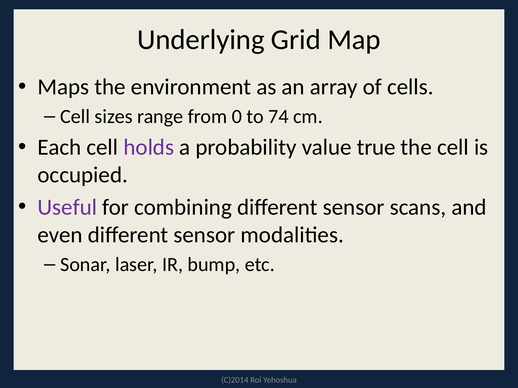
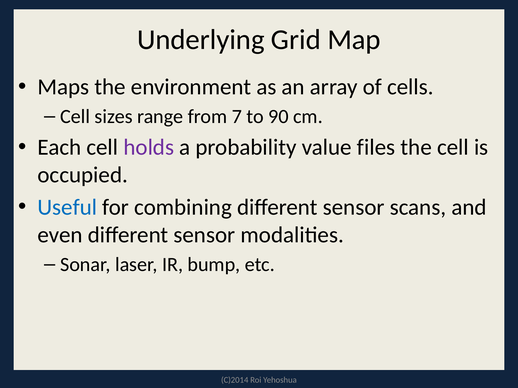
0: 0 -> 7
74: 74 -> 90
true: true -> files
Useful colour: purple -> blue
